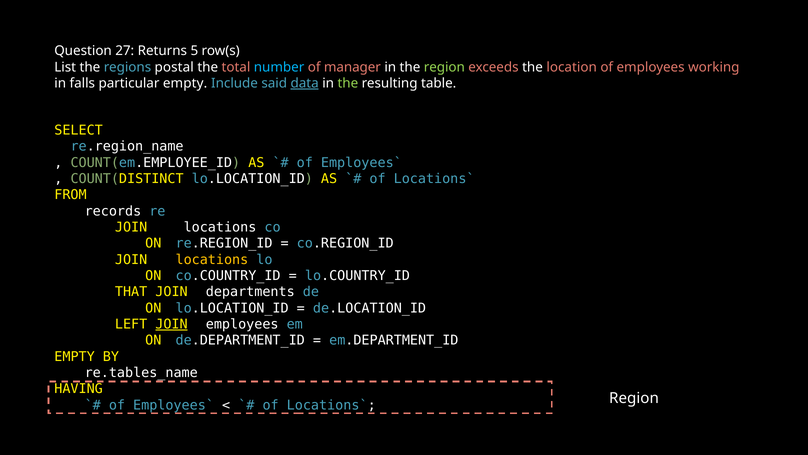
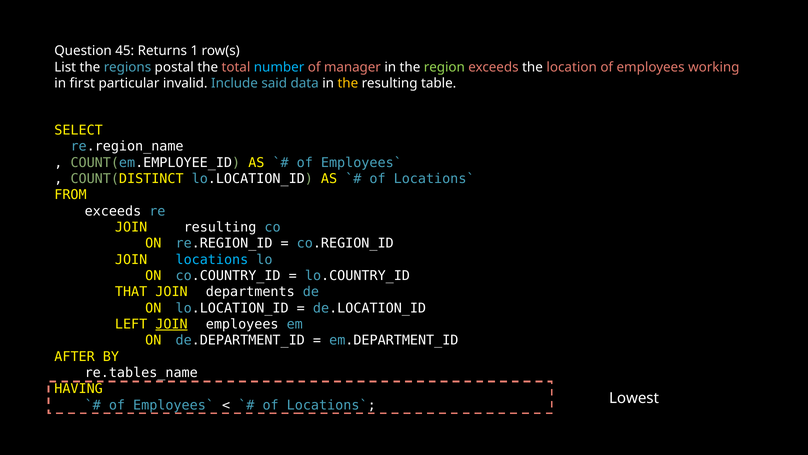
27: 27 -> 45
5: 5 -> 1
falls: falls -> first
particular empty: empty -> invalid
data underline: present -> none
the at (348, 83) colour: light green -> yellow
records at (113, 211): records -> exceeds
locations at (220, 227): locations -> resulting
locations at (212, 259) colour: yellow -> light blue
EMPTY at (75, 356): EMPTY -> AFTER
Region at (634, 398): Region -> Lowest
